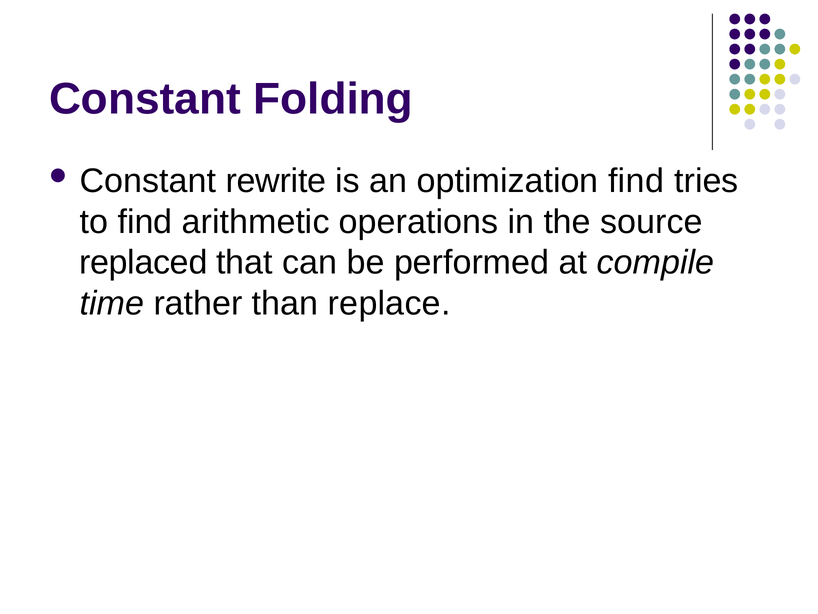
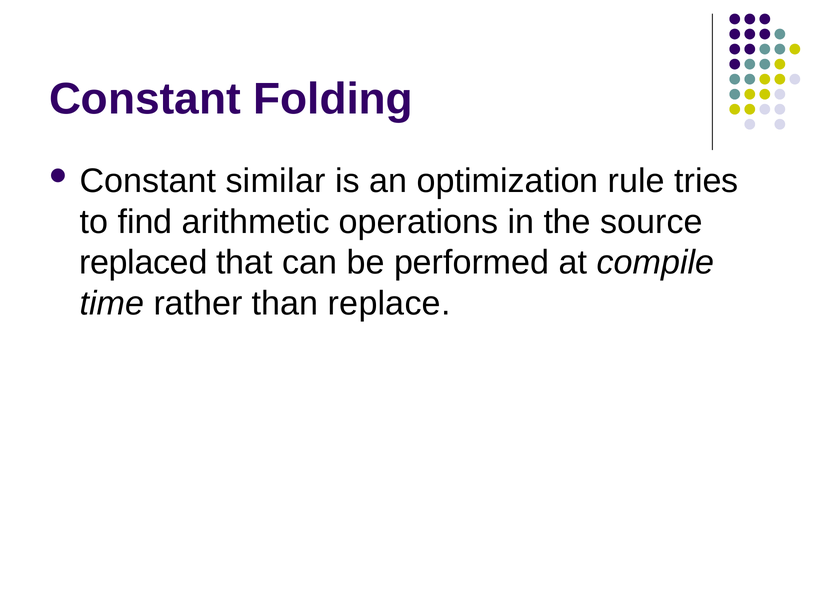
rewrite: rewrite -> similar
optimization find: find -> rule
